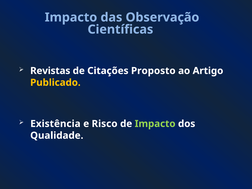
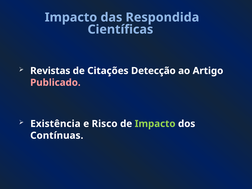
Observação: Observação -> Respondida
Proposto: Proposto -> Detecção
Publicado colour: yellow -> pink
Qualidade: Qualidade -> Contínuas
